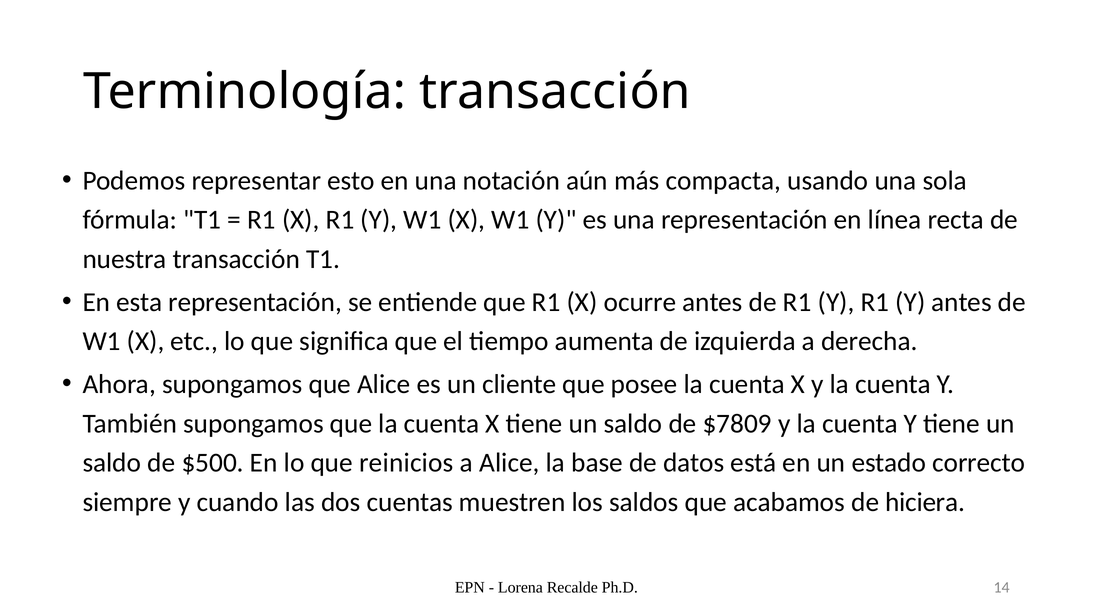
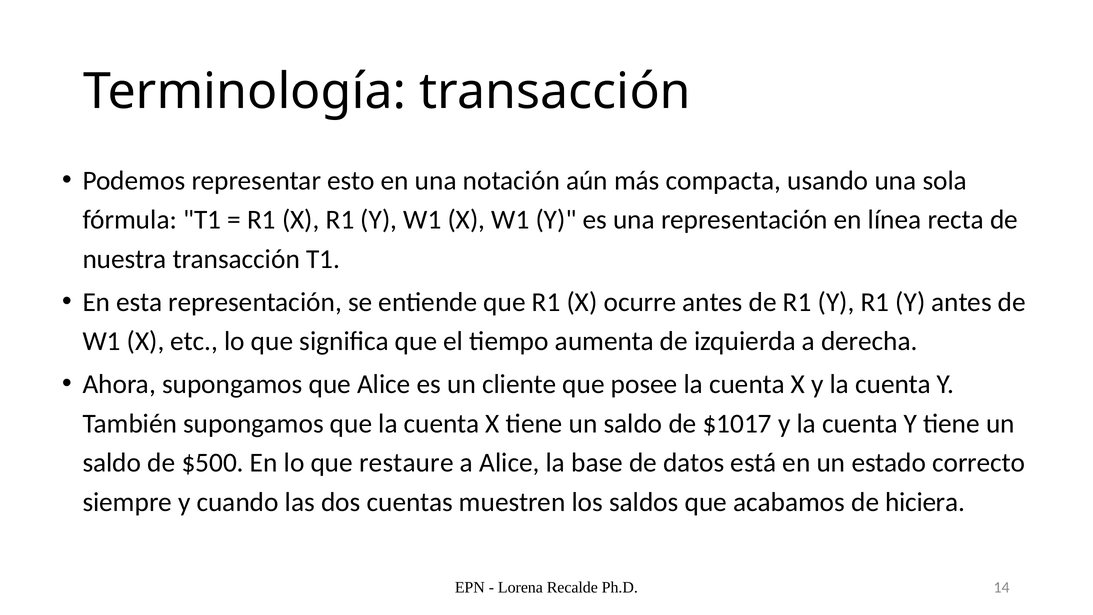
$7809: $7809 -> $1017
reinicios: reinicios -> restaure
